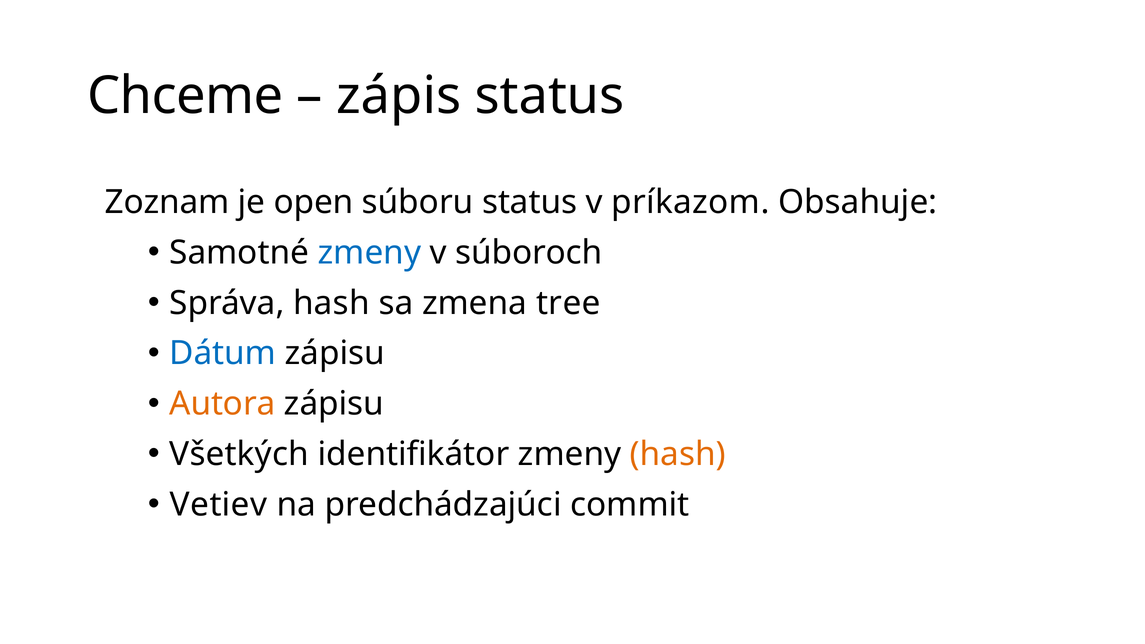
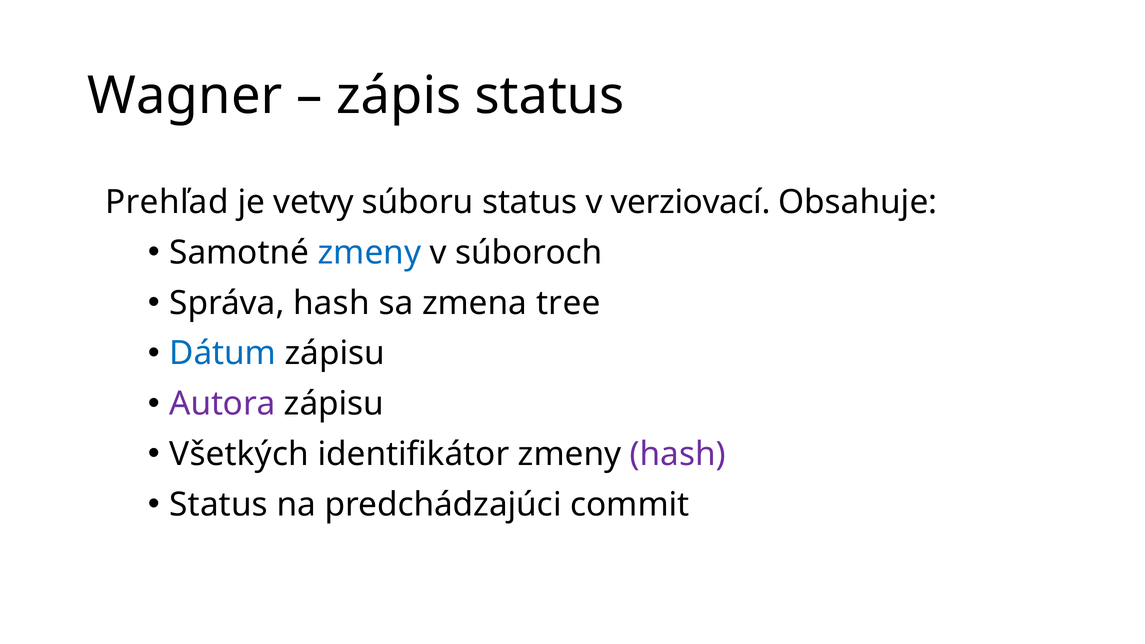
Chceme: Chceme -> Wagner
Zoznam: Zoznam -> Prehľad
open: open -> vetvy
príkazom: príkazom -> verziovací
Autora colour: orange -> purple
hash at (678, 454) colour: orange -> purple
Vetiev at (219, 505): Vetiev -> Status
